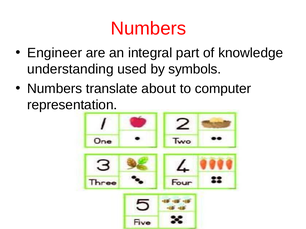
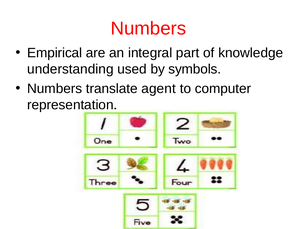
Engineer: Engineer -> Empirical
about: about -> agent
